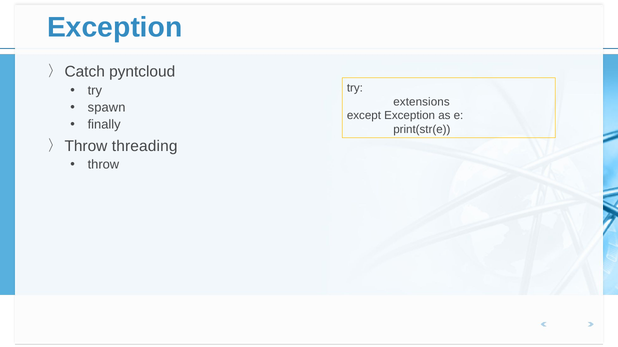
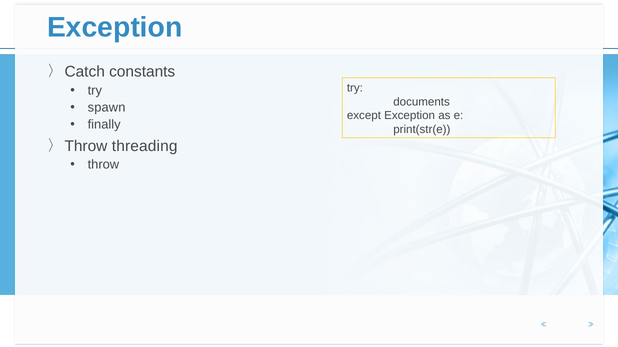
pyntcloud: pyntcloud -> constants
extensions: extensions -> documents
